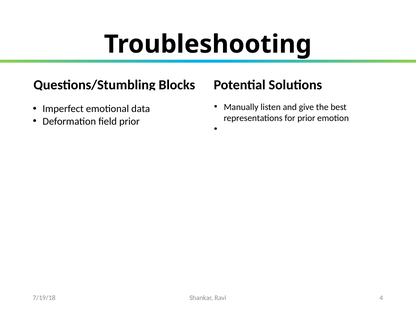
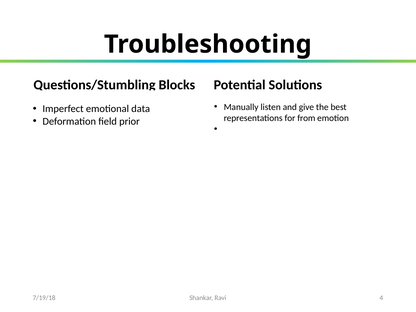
for prior: prior -> from
